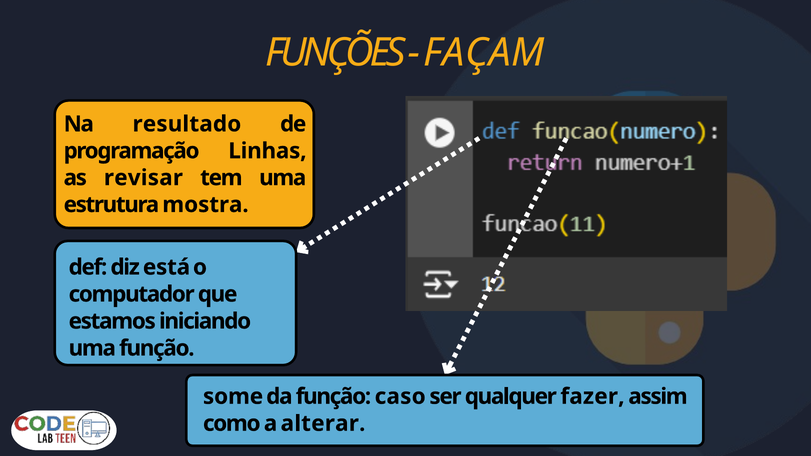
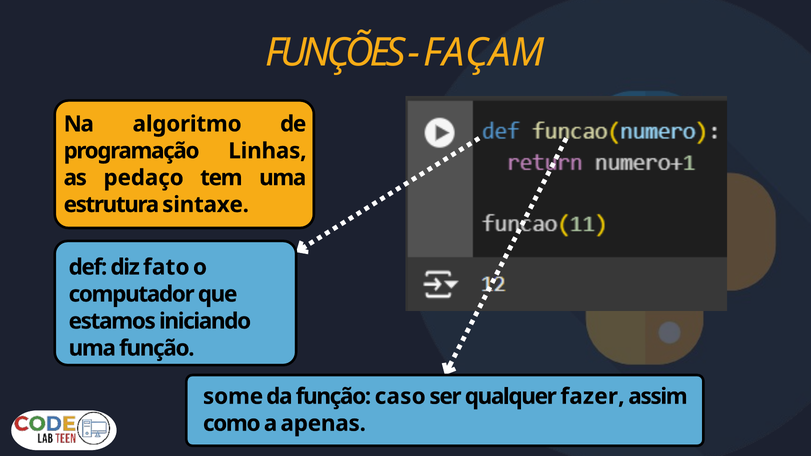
resultado: resultado -> algoritmo
revisar: revisar -> pedaço
mostra: mostra -> sintaxe
está: está -> fato
alterar: alterar -> apenas
